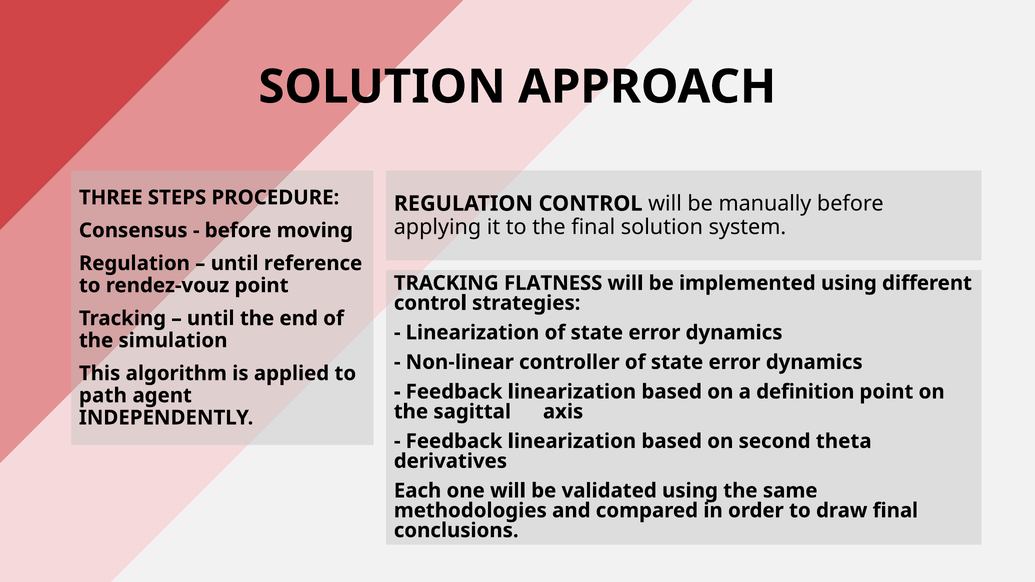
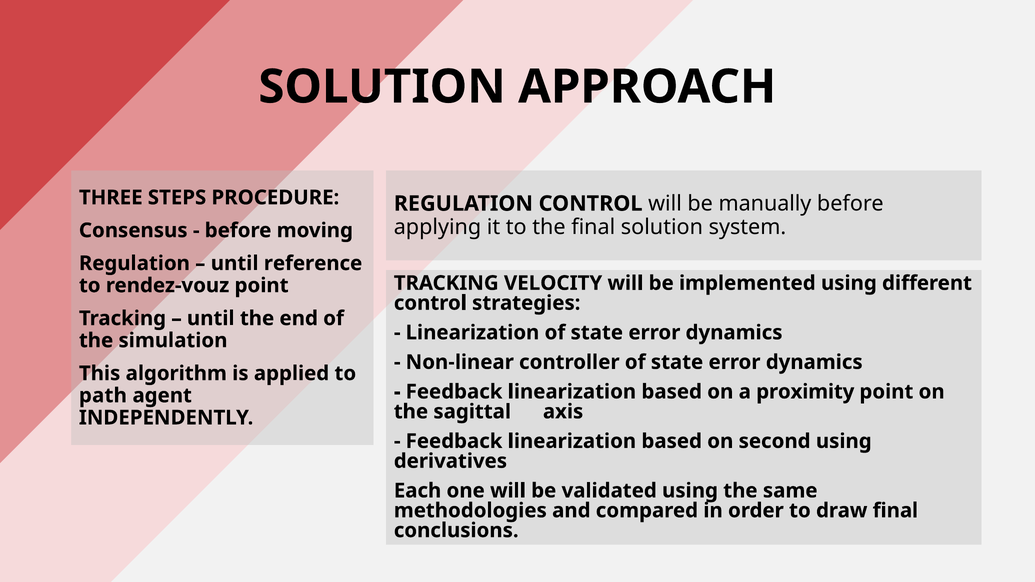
FLATNESS: FLATNESS -> VELOCITY
definition: definition -> proximity
second theta: theta -> using
